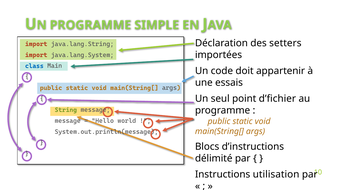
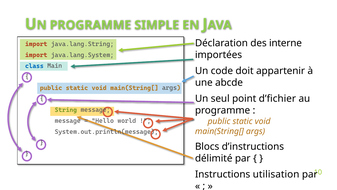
setters: setters -> interne
essais: essais -> abcde
